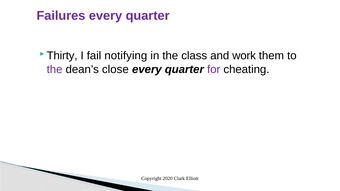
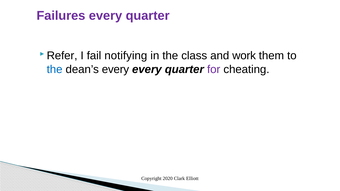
Thirty: Thirty -> Refer
the at (55, 69) colour: purple -> blue
dean’s close: close -> every
